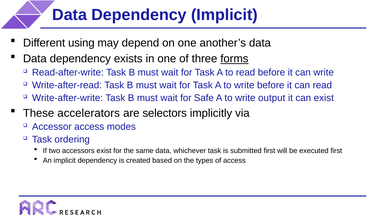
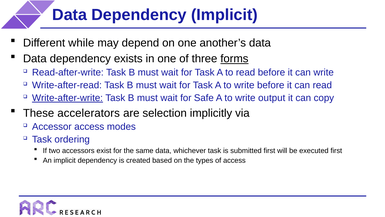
using: using -> while
Write-after-write underline: none -> present
can exist: exist -> copy
selectors: selectors -> selection
